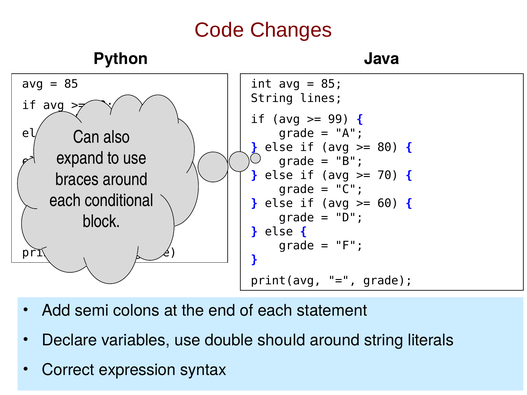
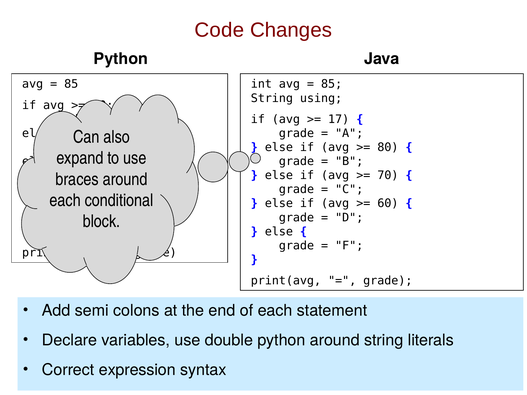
lines: lines -> using
99: 99 -> 17
double should: should -> python
